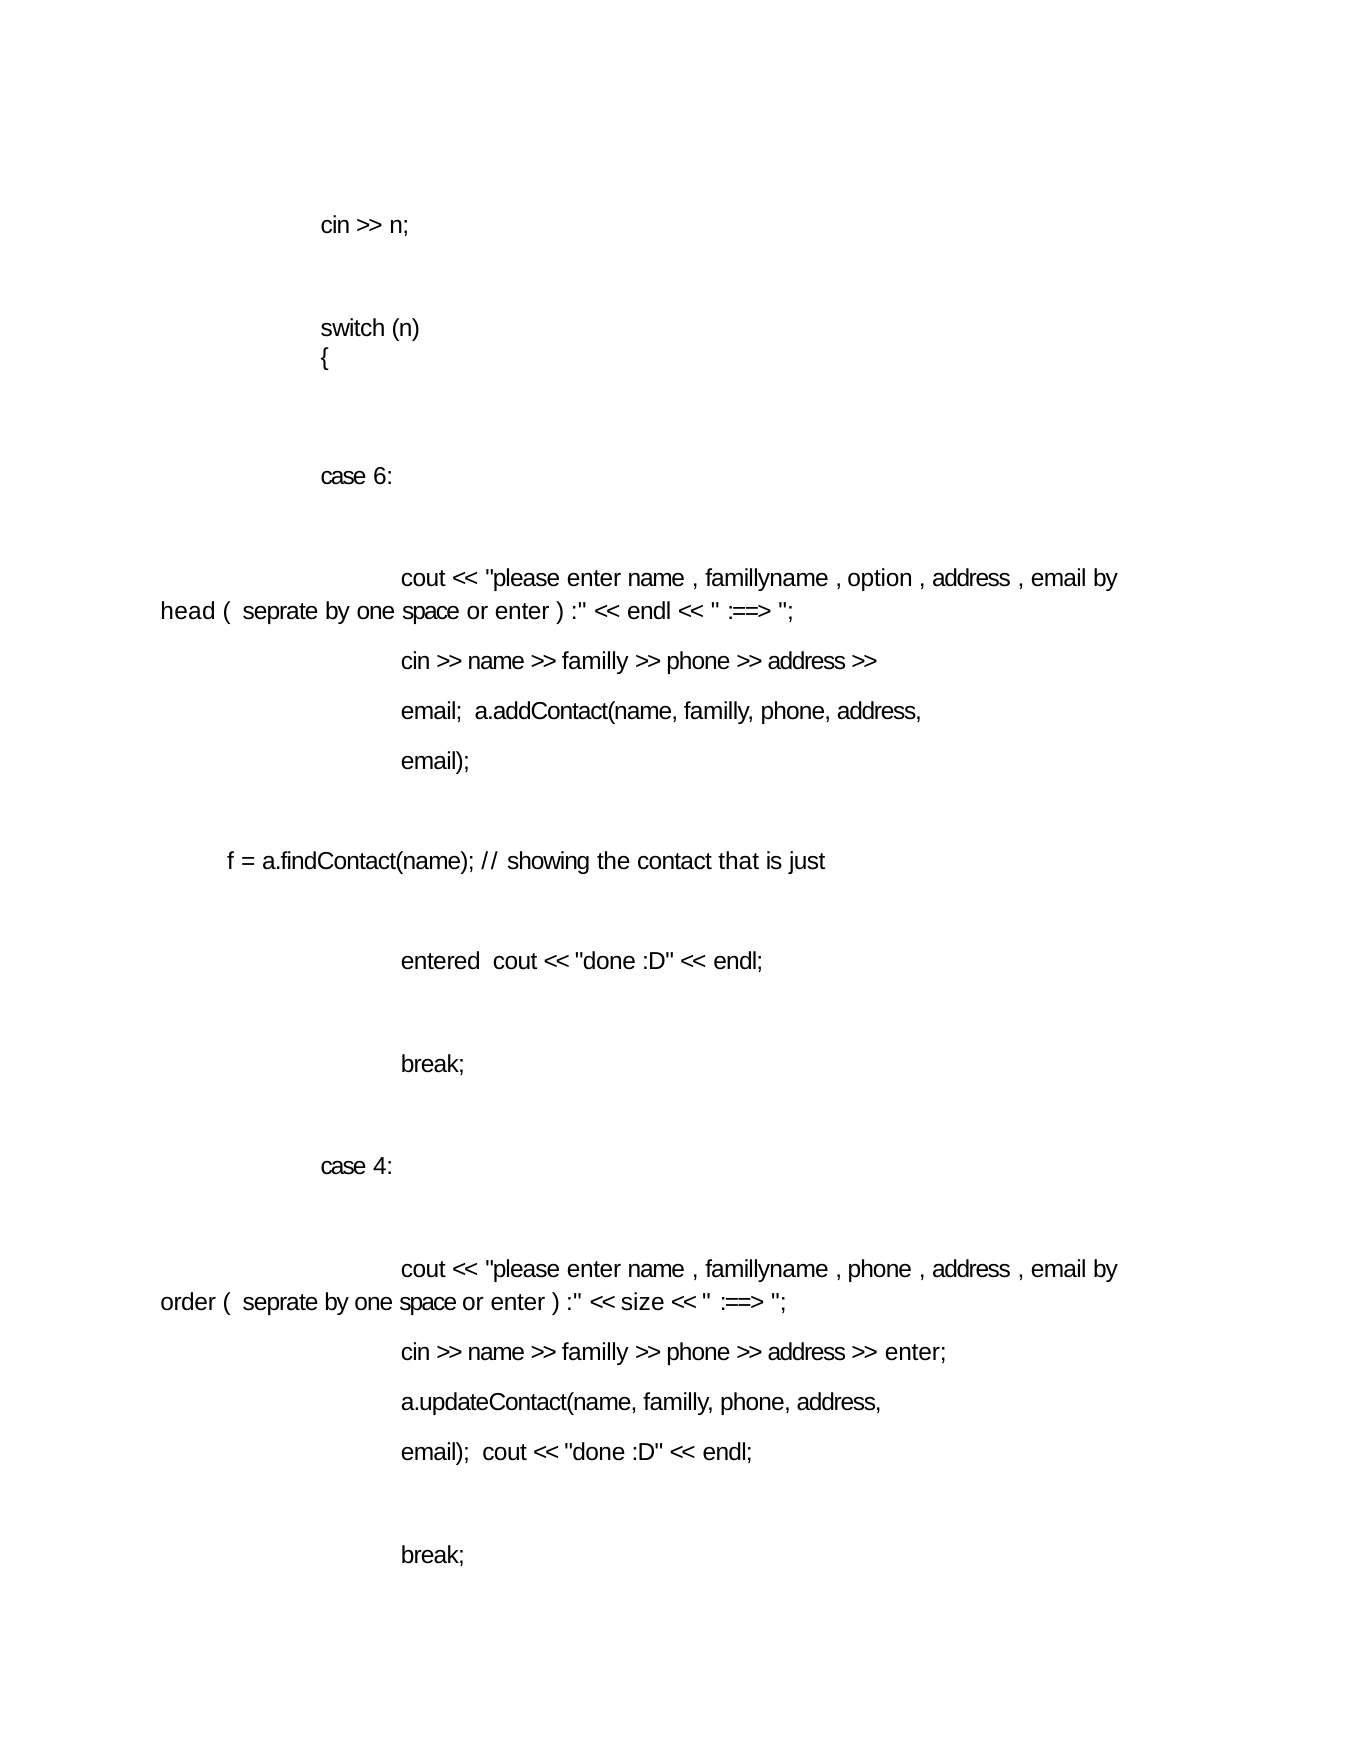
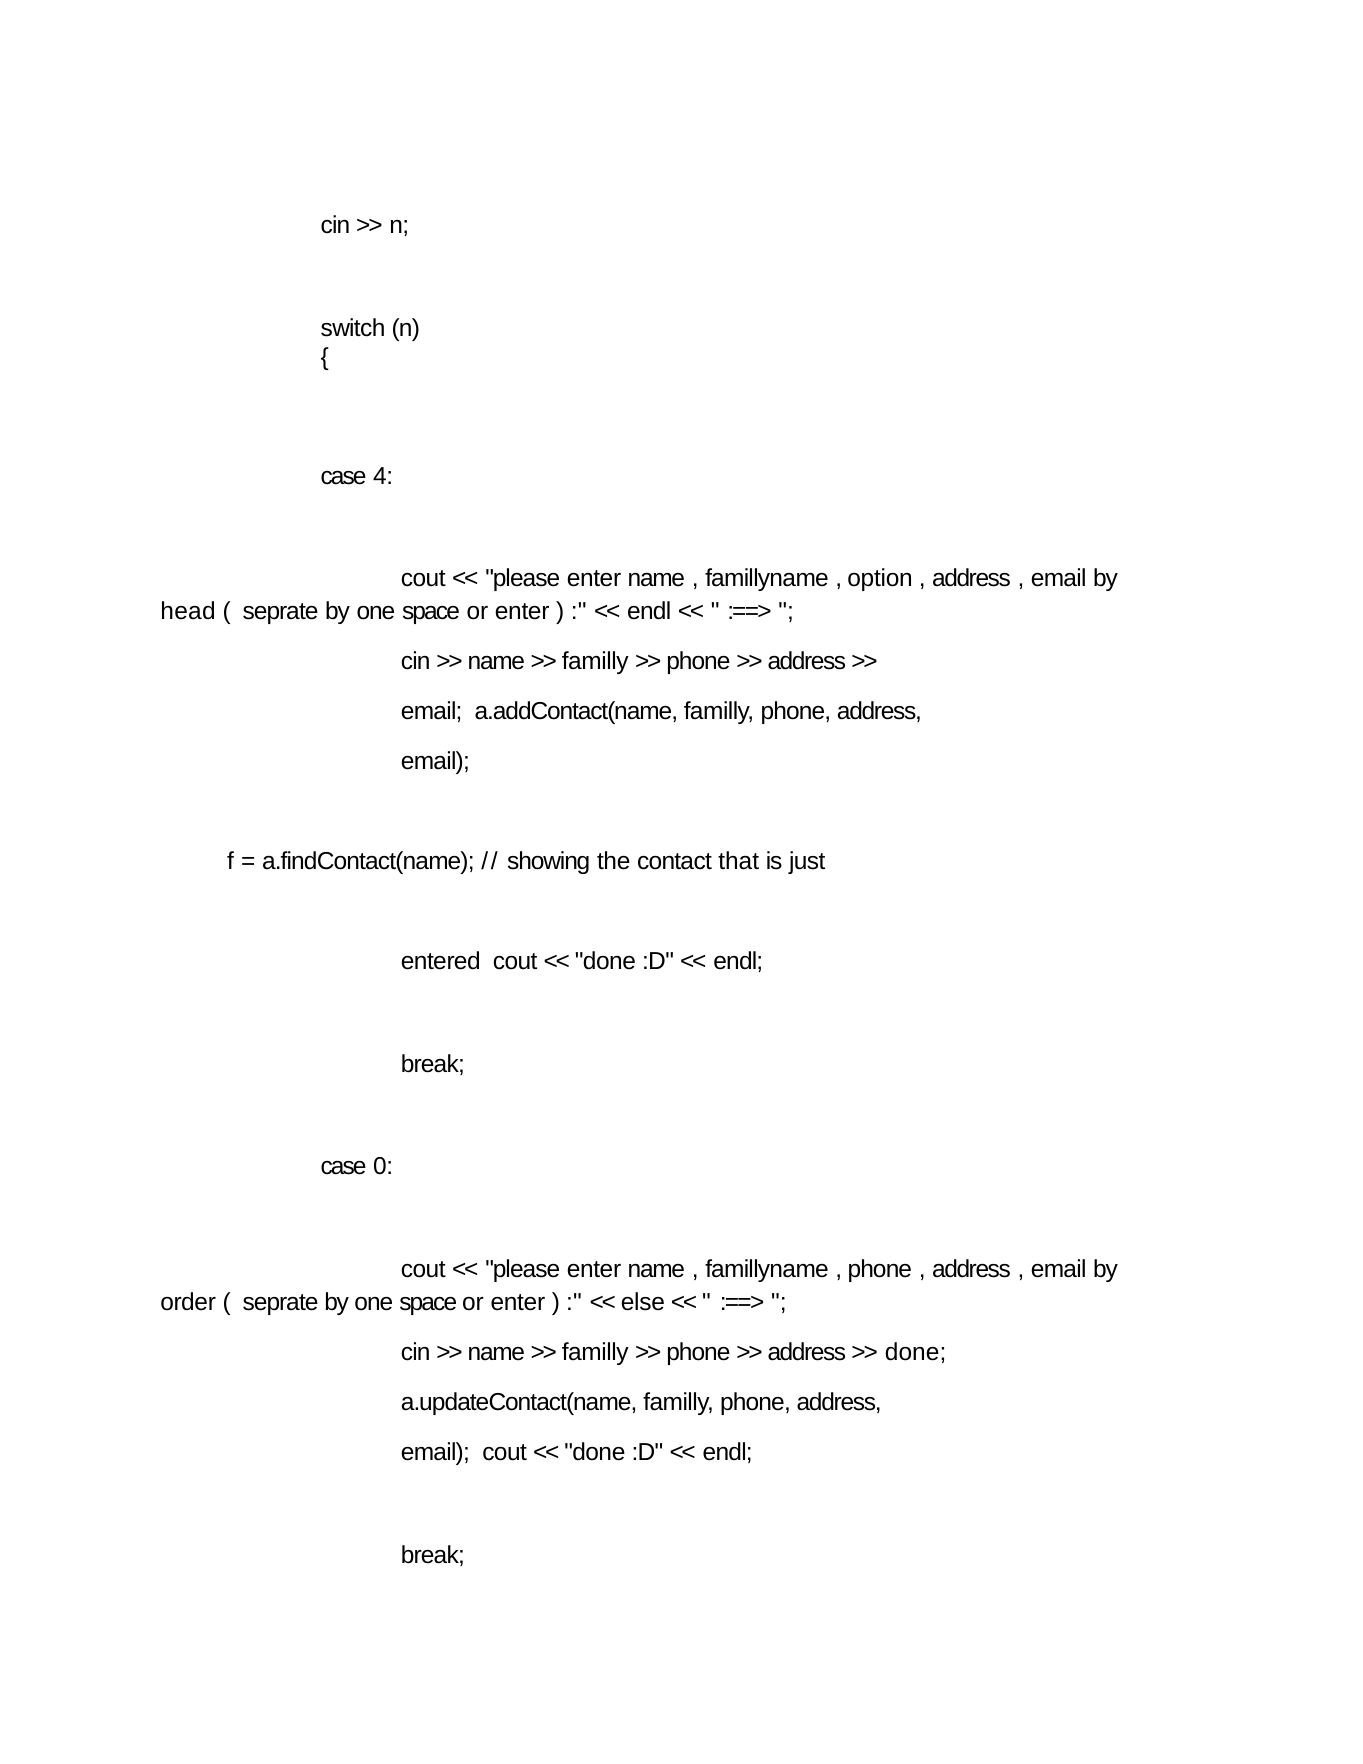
6: 6 -> 4
4: 4 -> 0
size: size -> else
enter at (916, 1352): enter -> done
